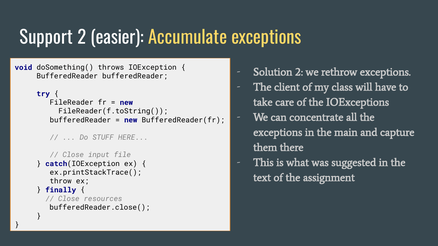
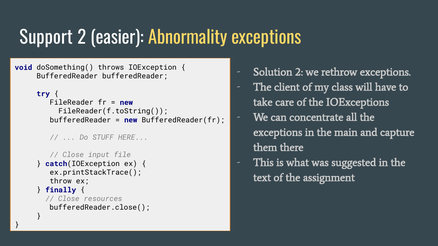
Accumulate: Accumulate -> Abnormality
